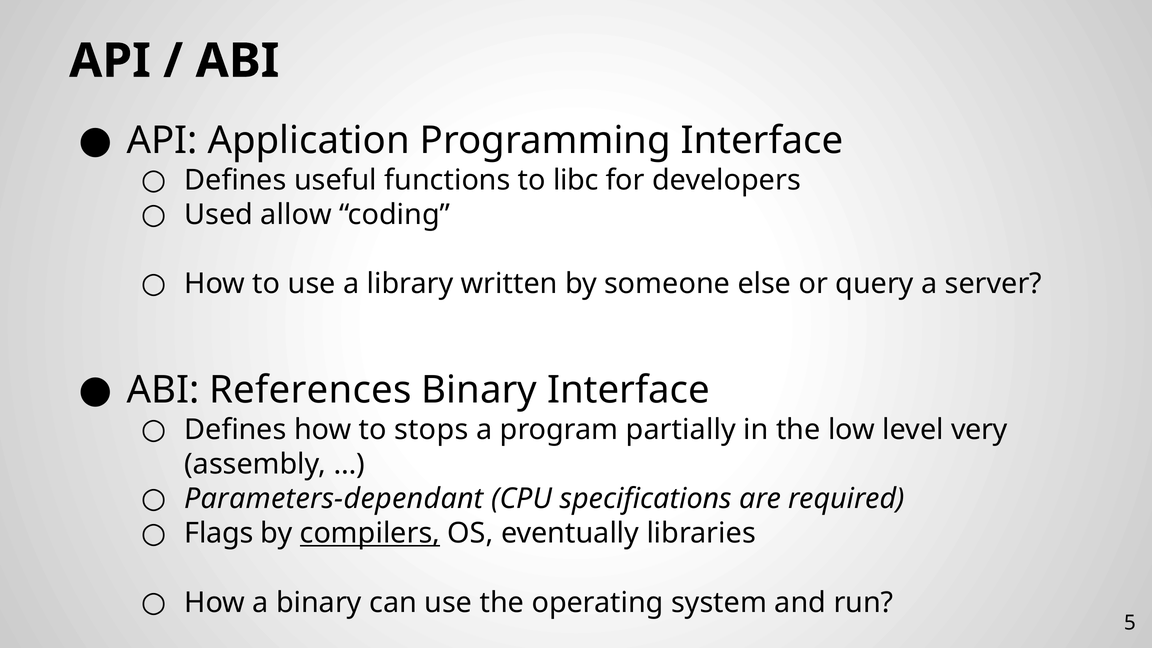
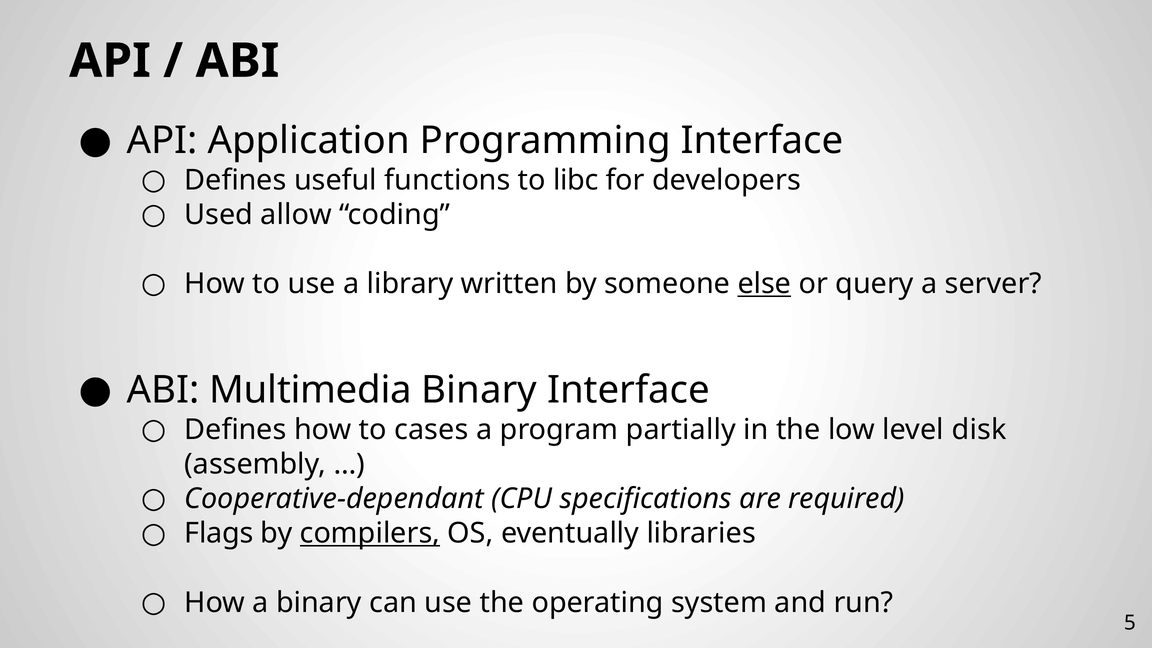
else underline: none -> present
References: References -> Multimedia
stops: stops -> cases
very: very -> disk
Parameters-dependant: Parameters-dependant -> Cooperative-dependant
